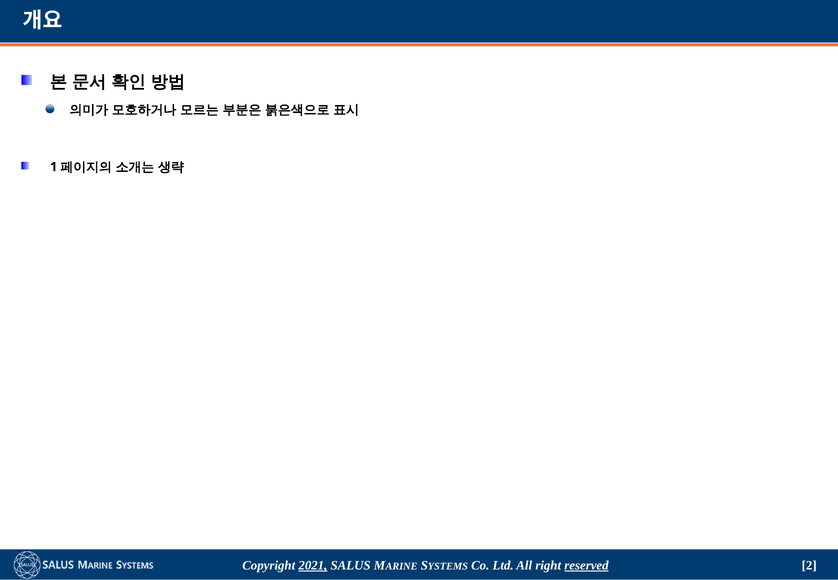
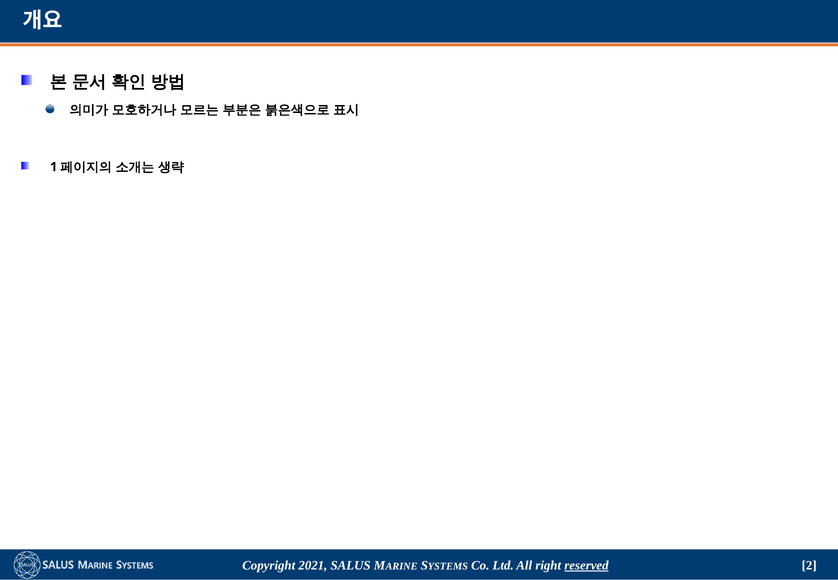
2021 underline: present -> none
